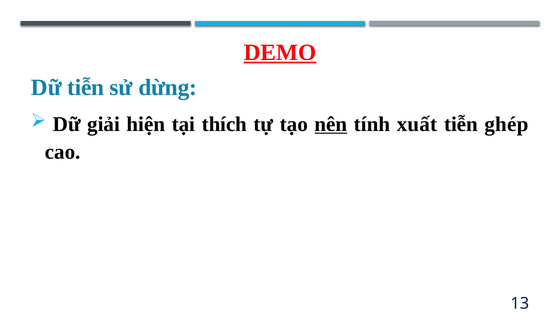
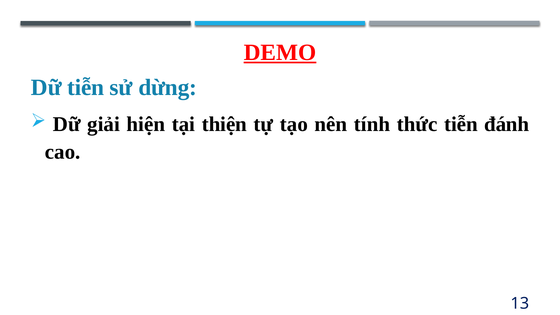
thích: thích -> thiện
nên underline: present -> none
xuất: xuất -> thức
ghép: ghép -> đánh
